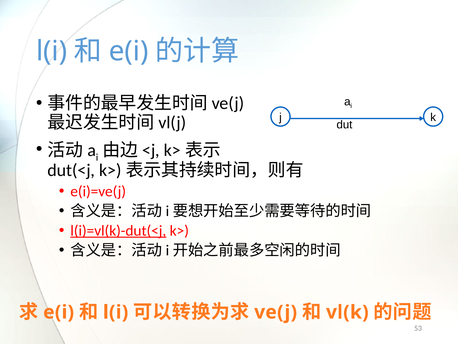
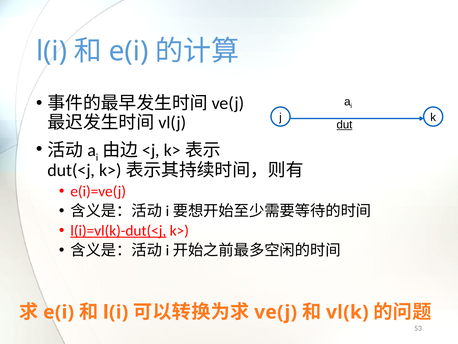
dut underline: none -> present
